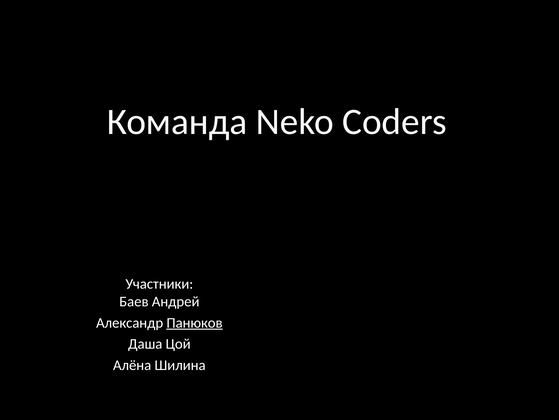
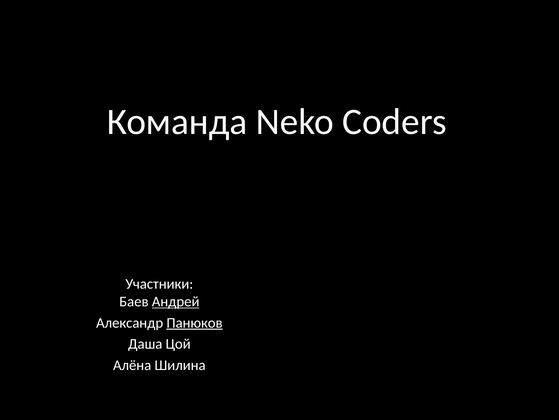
Андрей underline: none -> present
